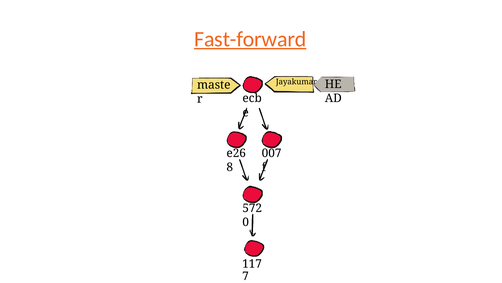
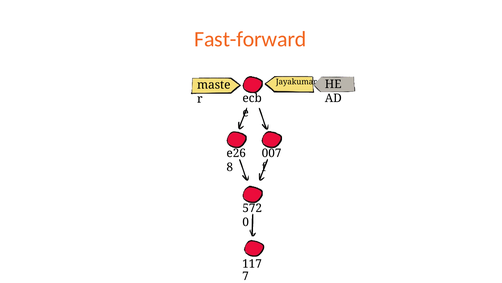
Fast-forward underline: present -> none
